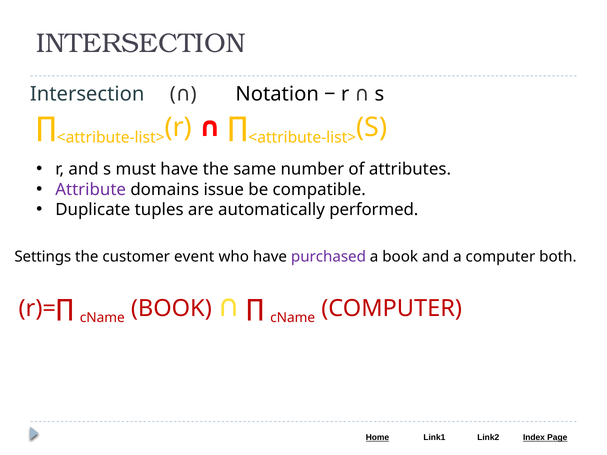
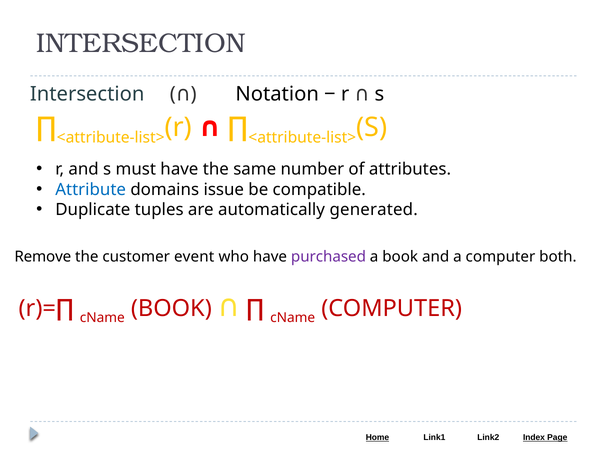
Attribute colour: purple -> blue
performed: performed -> generated
Settings: Settings -> Remove
